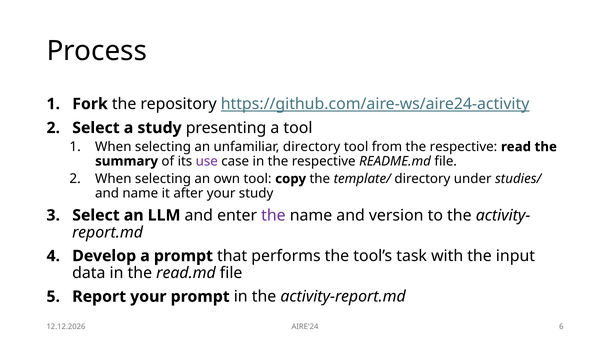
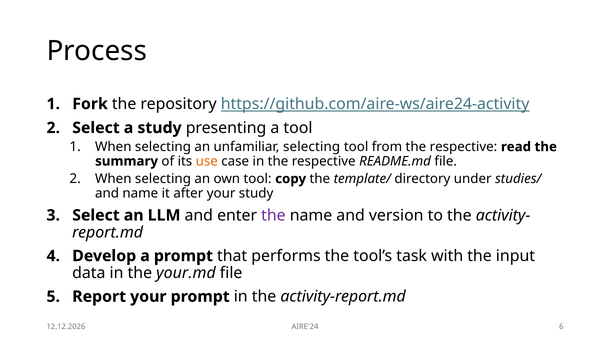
unfamiliar directory: directory -> selecting
use colour: purple -> orange
read.md: read.md -> your.md
